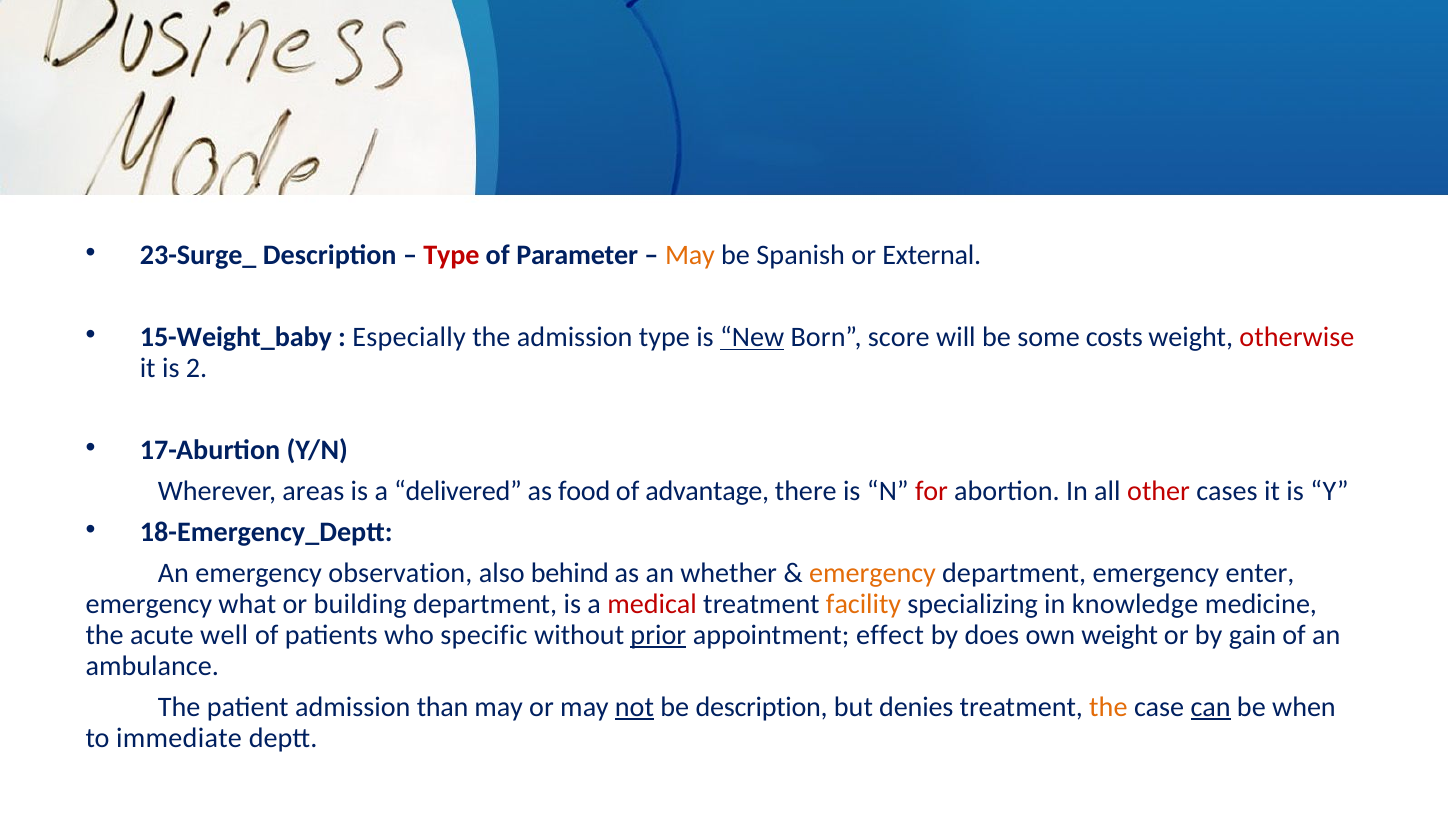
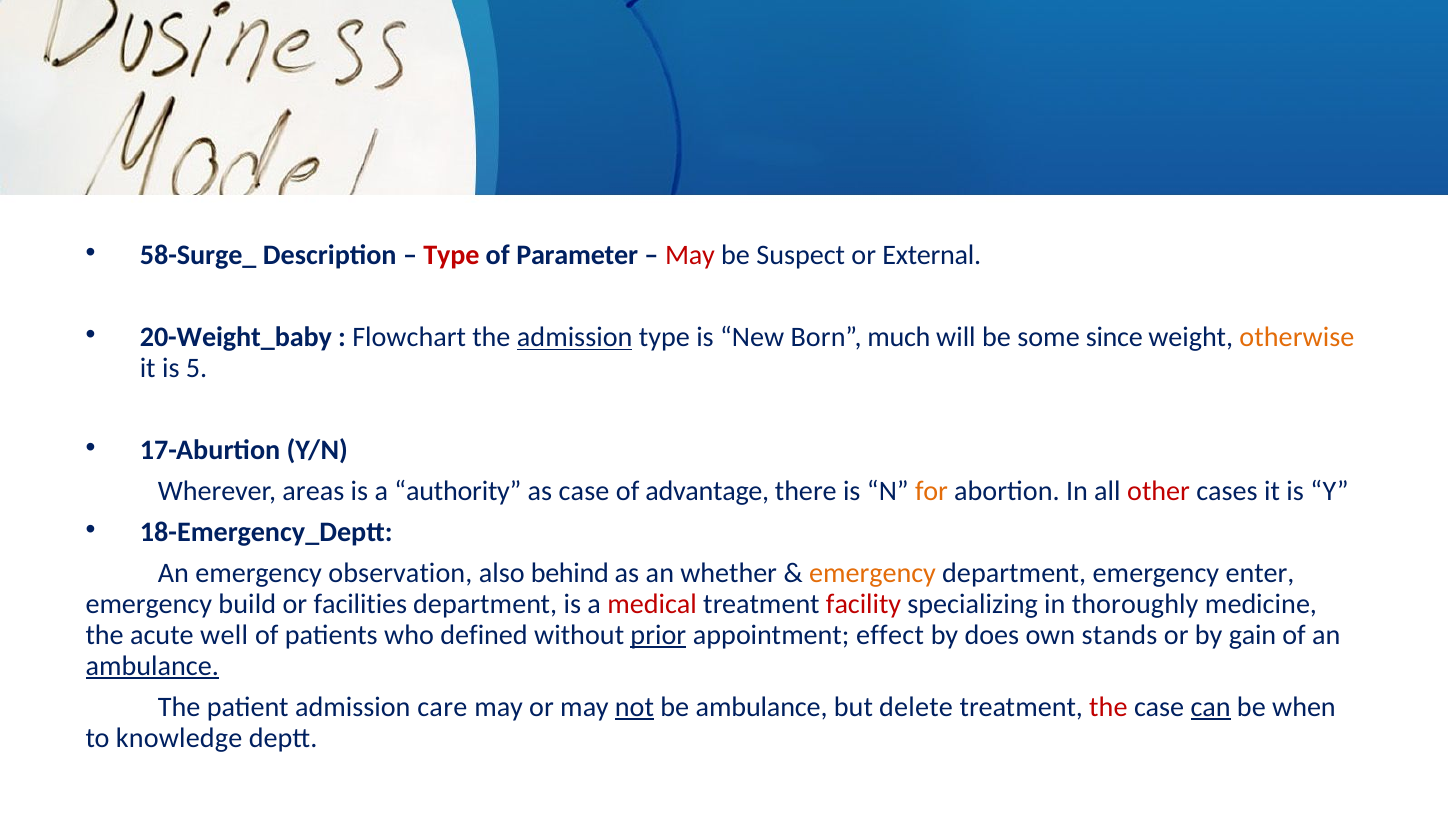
23-Surge_: 23-Surge_ -> 58-Surge_
May at (690, 255) colour: orange -> red
Spanish: Spanish -> Suspect
15-Weight_baby: 15-Weight_baby -> 20-Weight_baby
Especially: Especially -> Flowchart
admission at (575, 337) underline: none -> present
New underline: present -> none
score: score -> much
costs: costs -> since
otherwise colour: red -> orange
2: 2 -> 5
delivered: delivered -> authority
as food: food -> case
for colour: red -> orange
what: what -> build
building: building -> facilities
facility colour: orange -> red
knowledge: knowledge -> thoroughly
specific: specific -> defined
own weight: weight -> stands
ambulance at (152, 666) underline: none -> present
than: than -> care
be description: description -> ambulance
denies: denies -> delete
the at (1108, 707) colour: orange -> red
immediate: immediate -> knowledge
